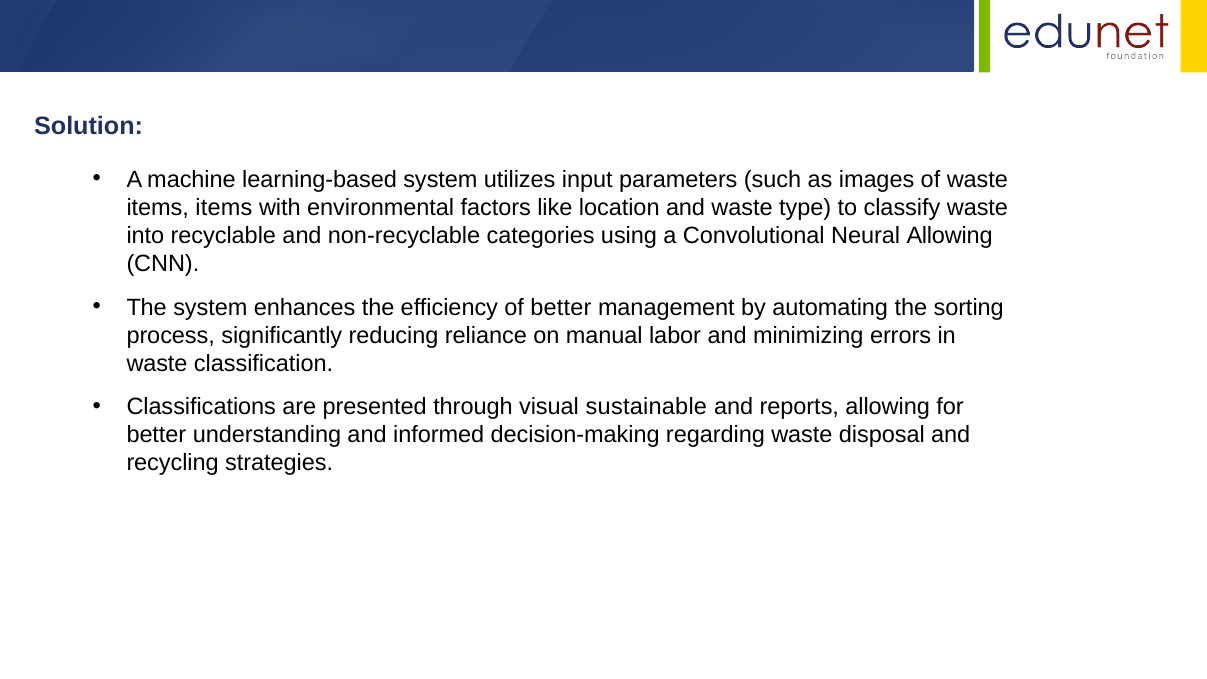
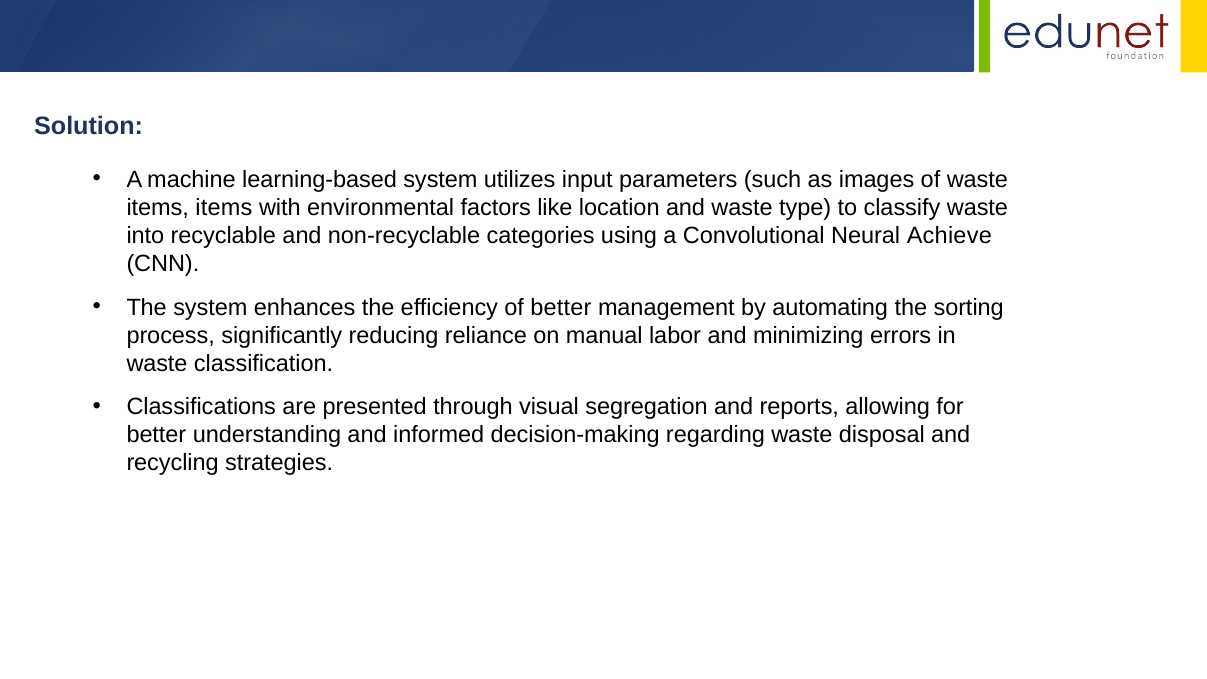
Neural Allowing: Allowing -> Achieve
sustainable: sustainable -> segregation
